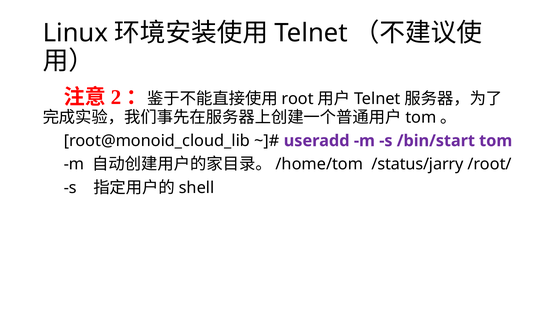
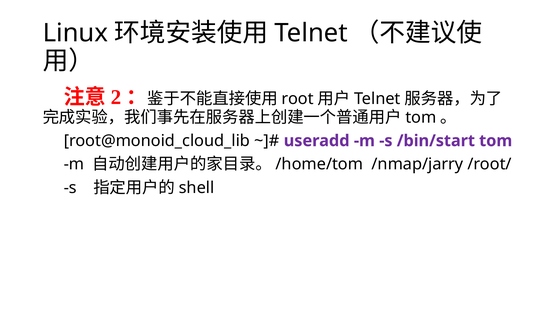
/status/jarry: /status/jarry -> /nmap/jarry
